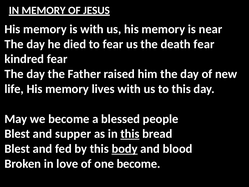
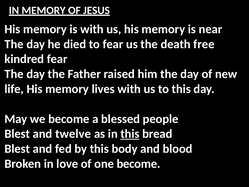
death fear: fear -> free
supper: supper -> twelve
body underline: present -> none
